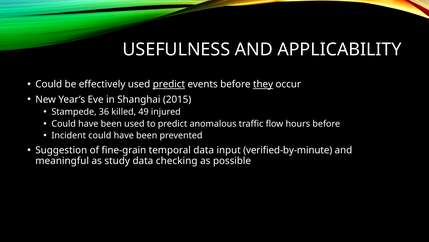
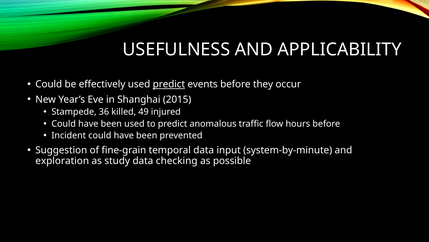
they underline: present -> none
verified-by-minute: verified-by-minute -> system-by-minute
meaningful: meaningful -> exploration
